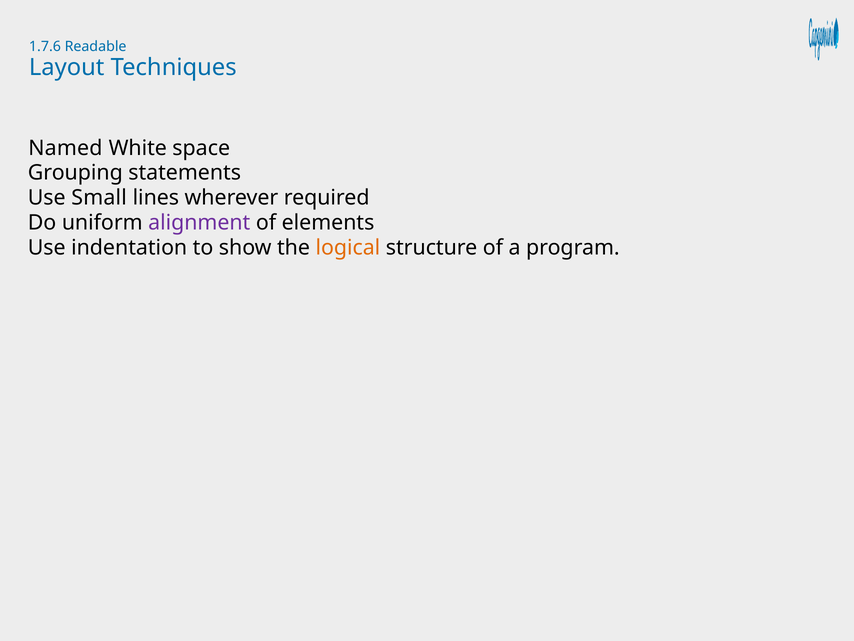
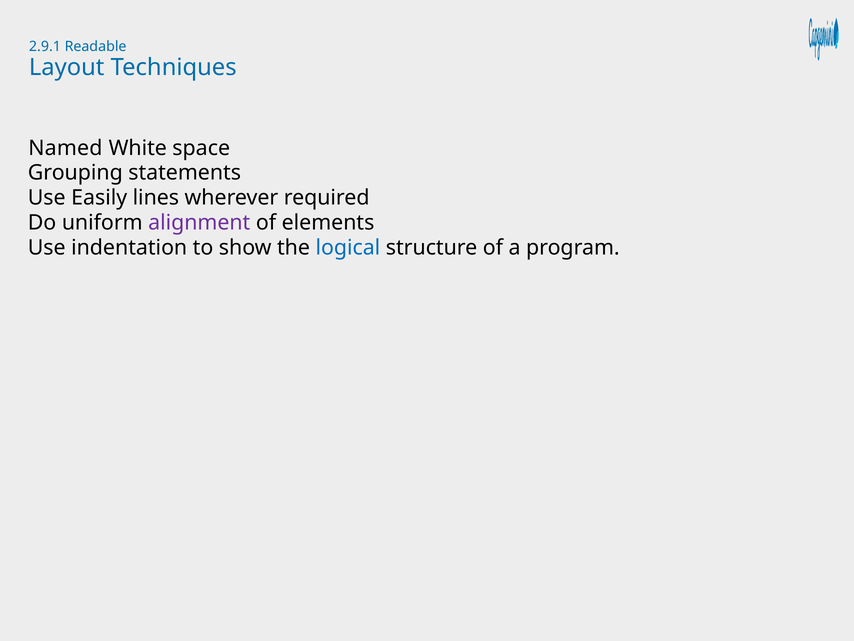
1.7.6: 1.7.6 -> 2.9.1
Small: Small -> Easily
logical colour: orange -> blue
